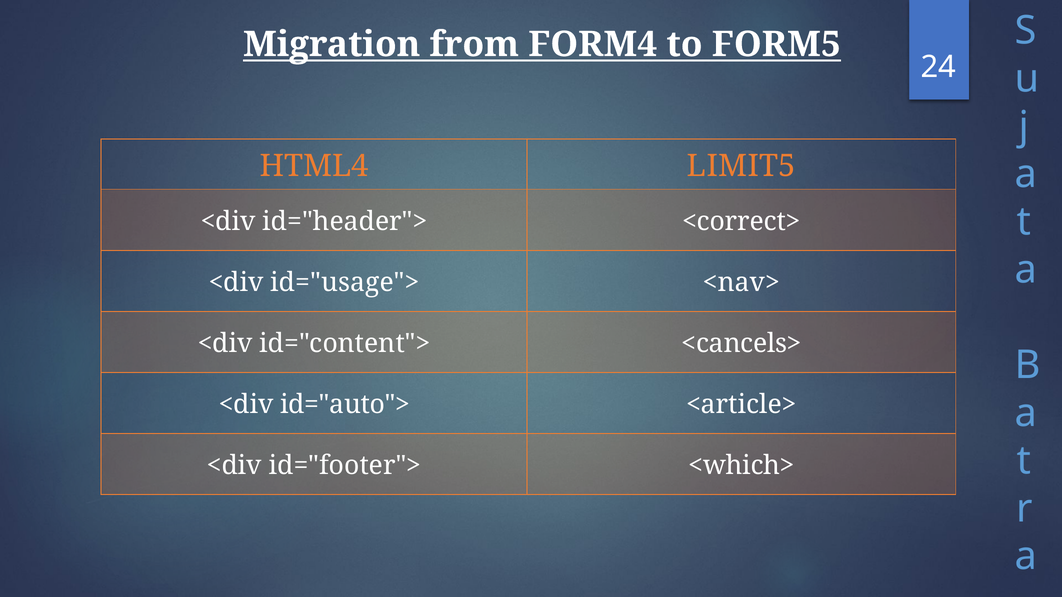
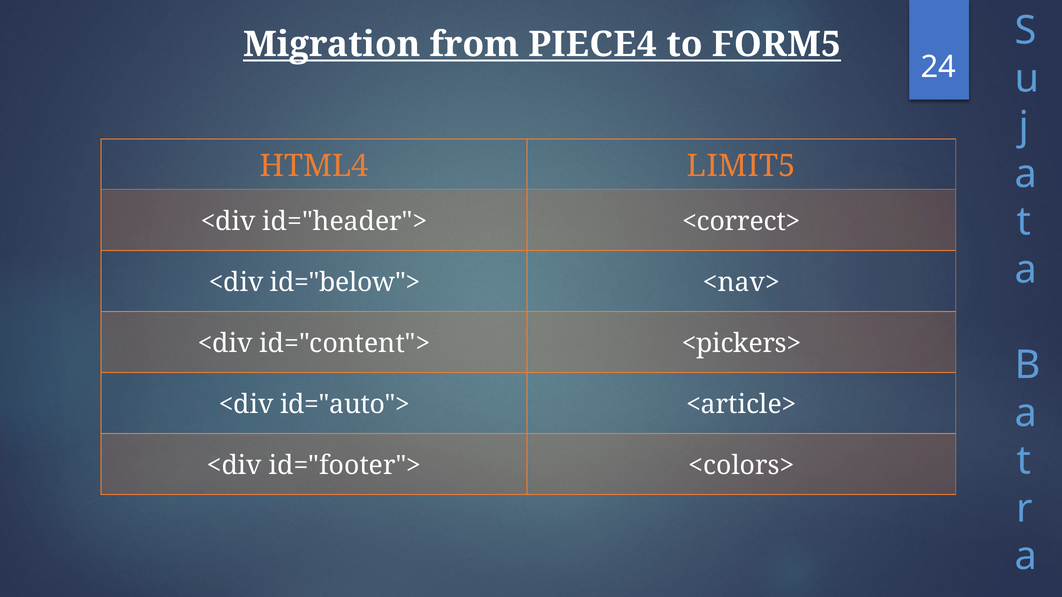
FORM4: FORM4 -> PIECE4
id="usage">: id="usage"> -> id="below">
<cancels>: <cancels> -> <pickers>
<which>: <which> -> <colors>
